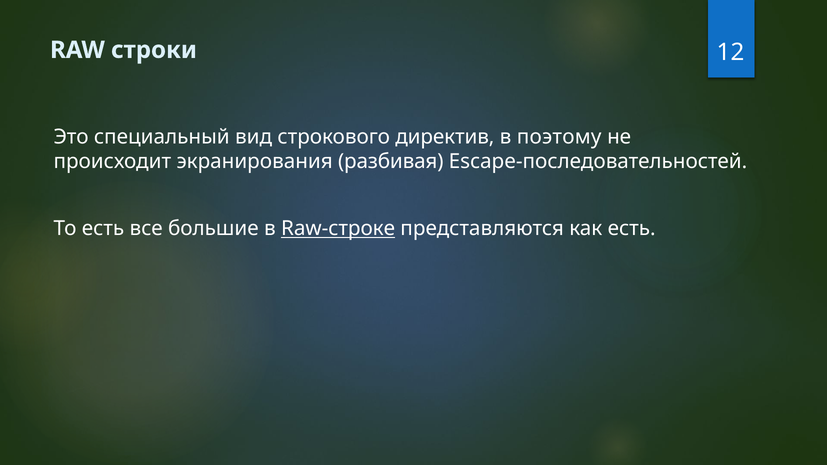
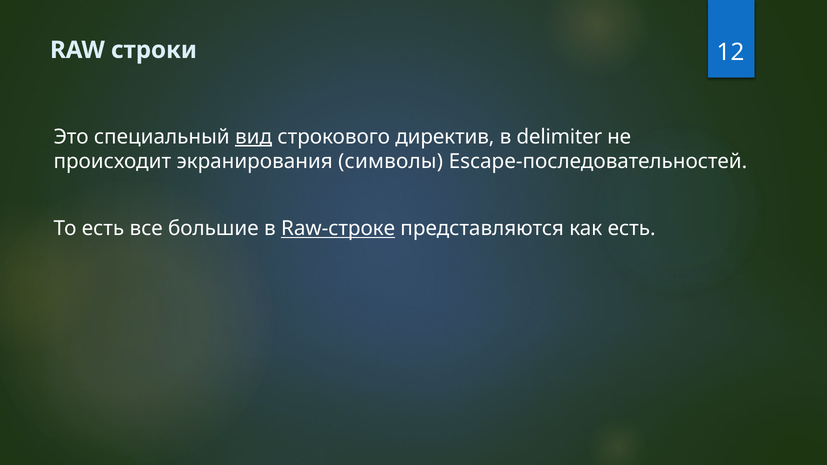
вид underline: none -> present
поэтому: поэтому -> delimiter
разбивая: разбивая -> символы
